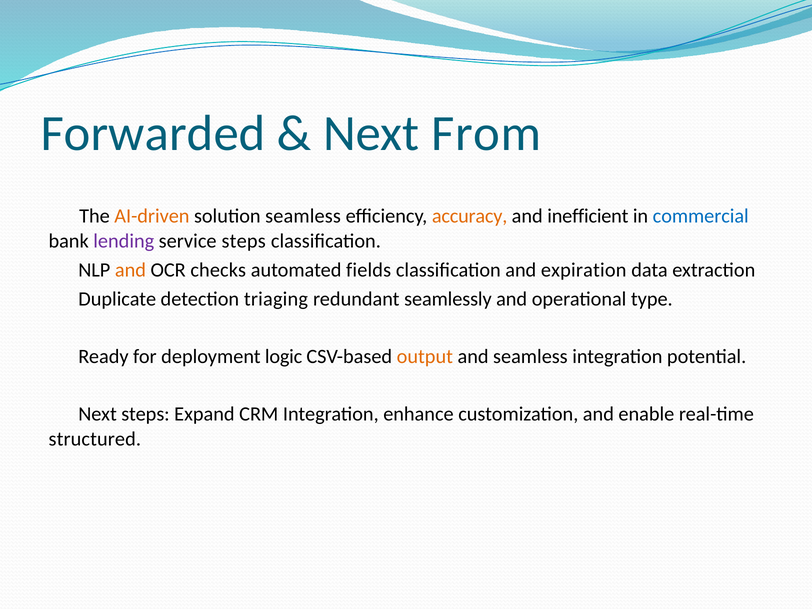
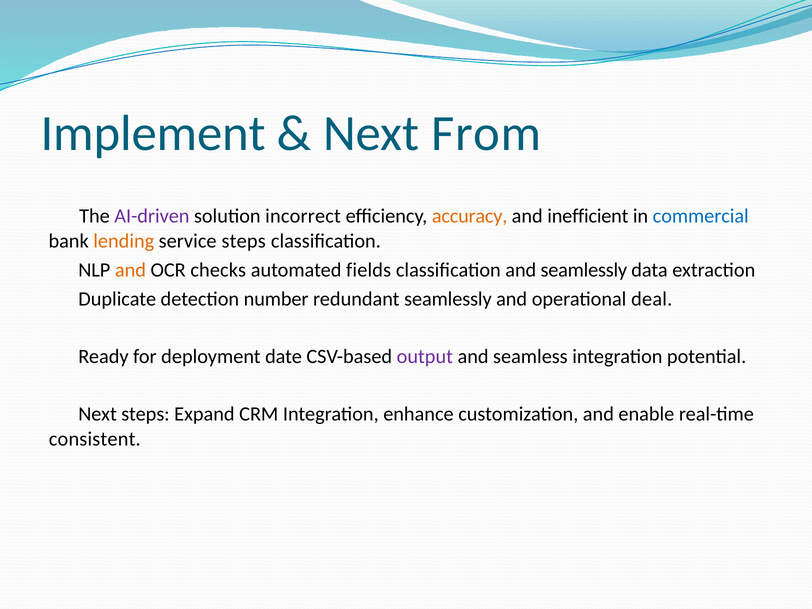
Forwarded: Forwarded -> Implement
AI-driven colour: orange -> purple
solution seamless: seamless -> incorrect
lending colour: purple -> orange
and expiration: expiration -> seamlessly
triaging: triaging -> number
type: type -> deal
logic: logic -> date
output colour: orange -> purple
structured: structured -> consistent
